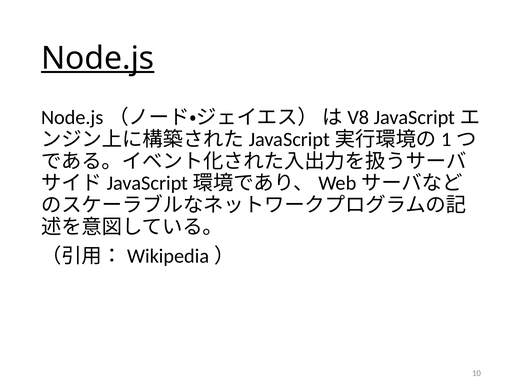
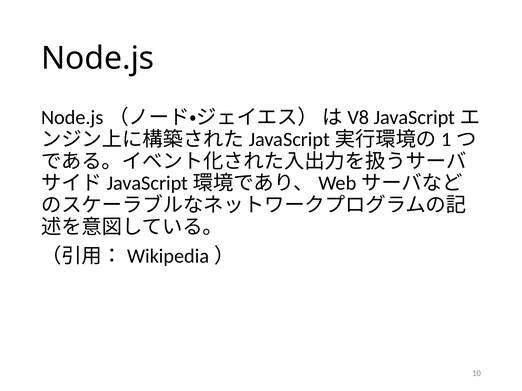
Node.js underline: present -> none
